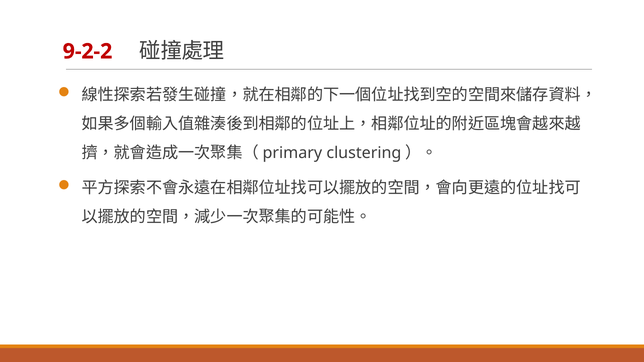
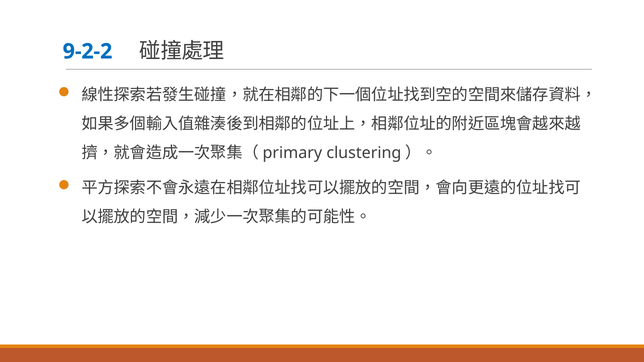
9-2-2 colour: red -> blue
